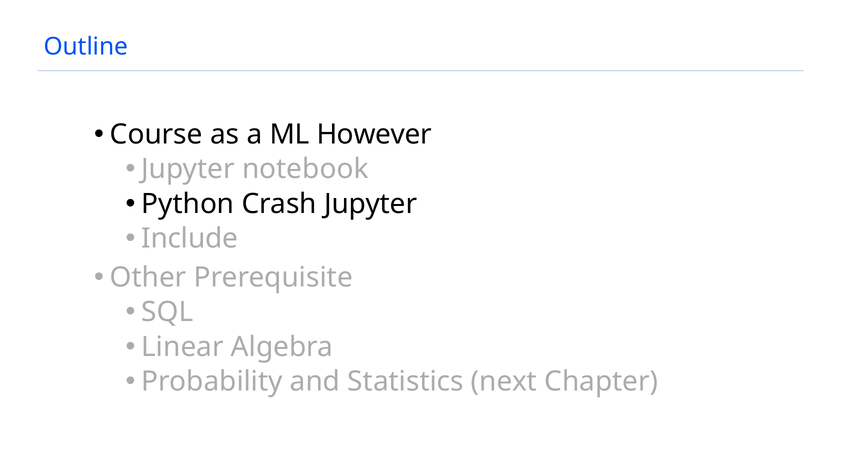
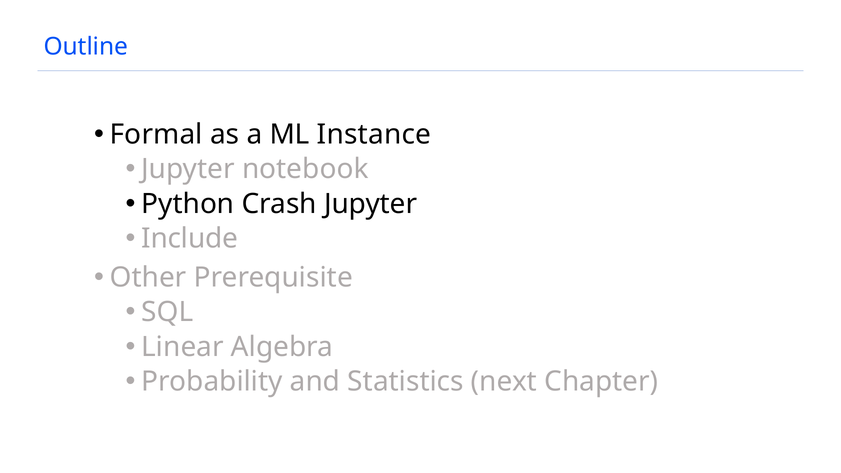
Course: Course -> Formal
However: However -> Instance
